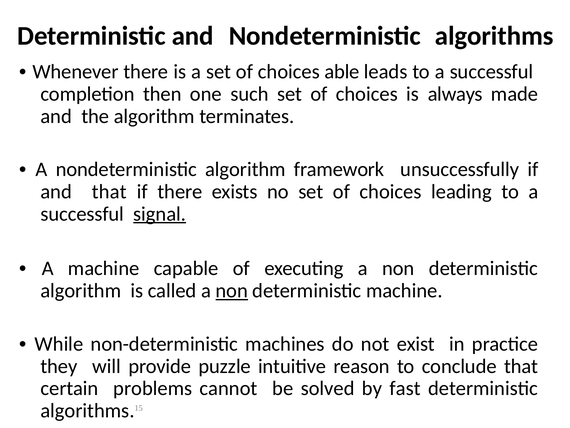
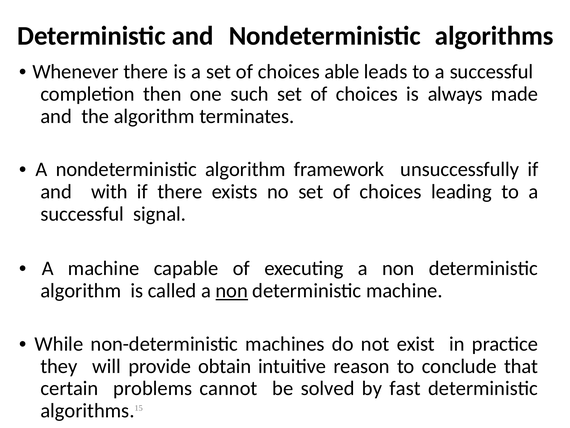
and that: that -> with
signal underline: present -> none
puzzle: puzzle -> obtain
